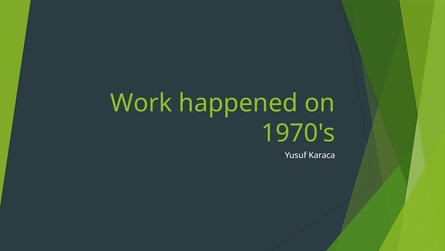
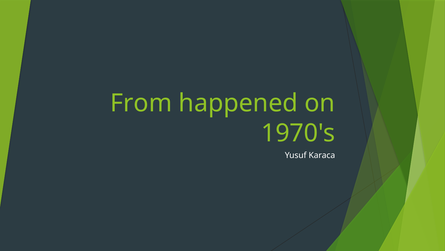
Work: Work -> From
